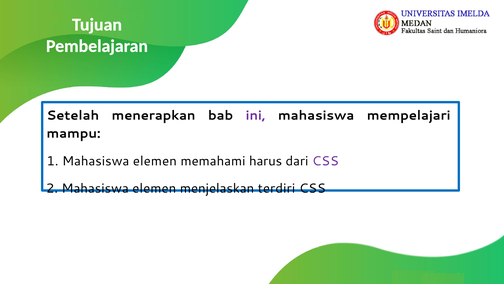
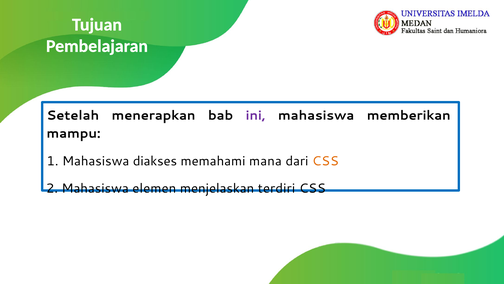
mempelajari: mempelajari -> memberikan
elemen at (155, 161): elemen -> diakses
harus: harus -> mana
CSS at (325, 161) colour: purple -> orange
